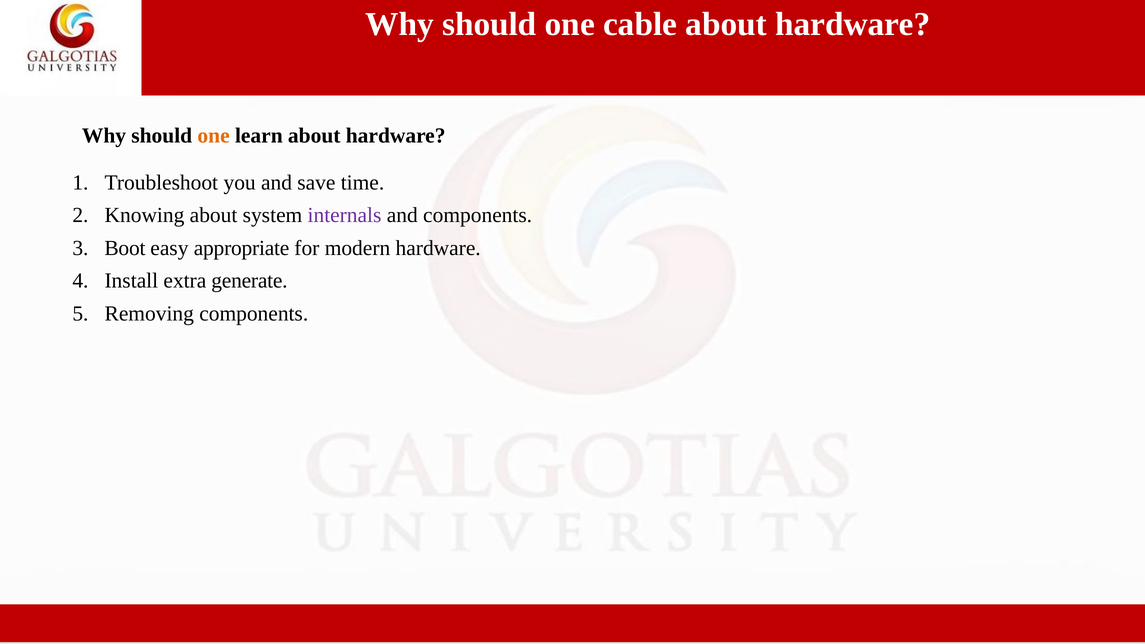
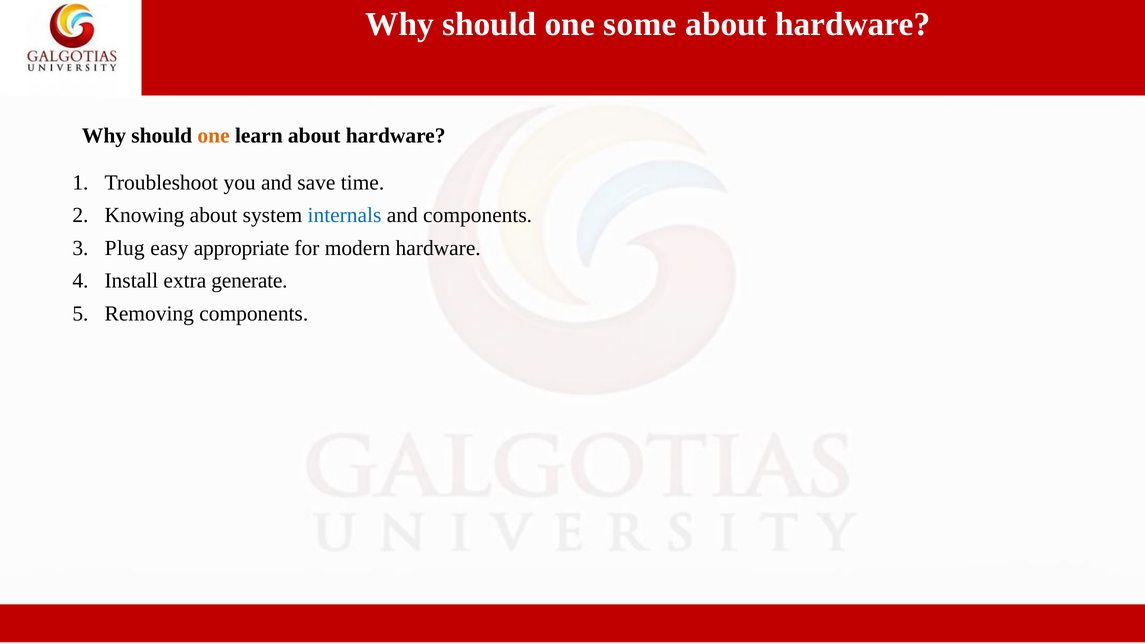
cable: cable -> some
internals colour: purple -> blue
Boot: Boot -> Plug
